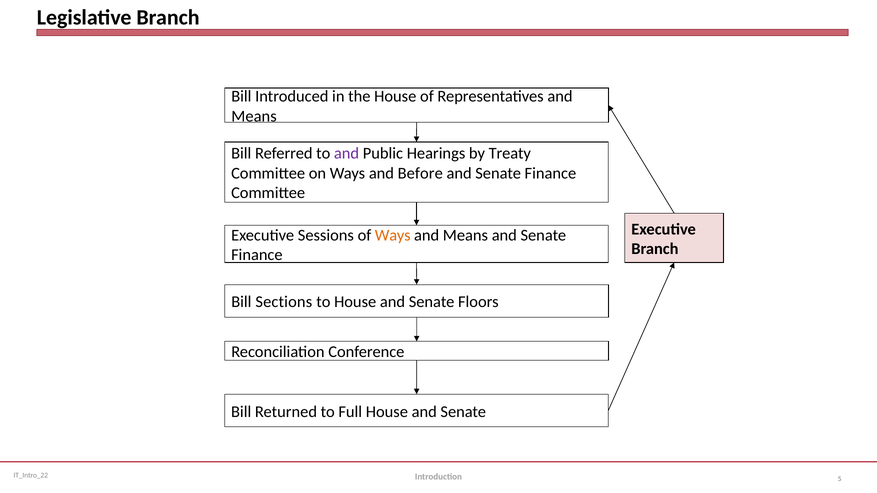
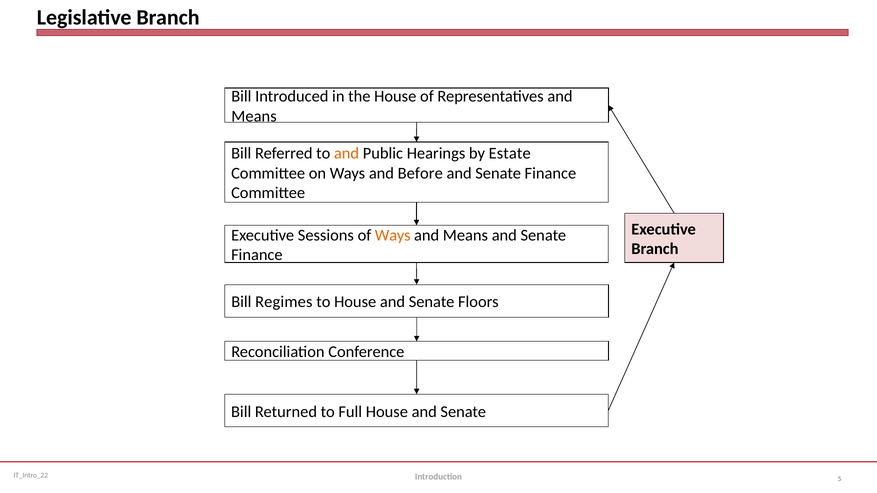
and at (347, 154) colour: purple -> orange
Treaty: Treaty -> Estate
Sections: Sections -> Regimes
